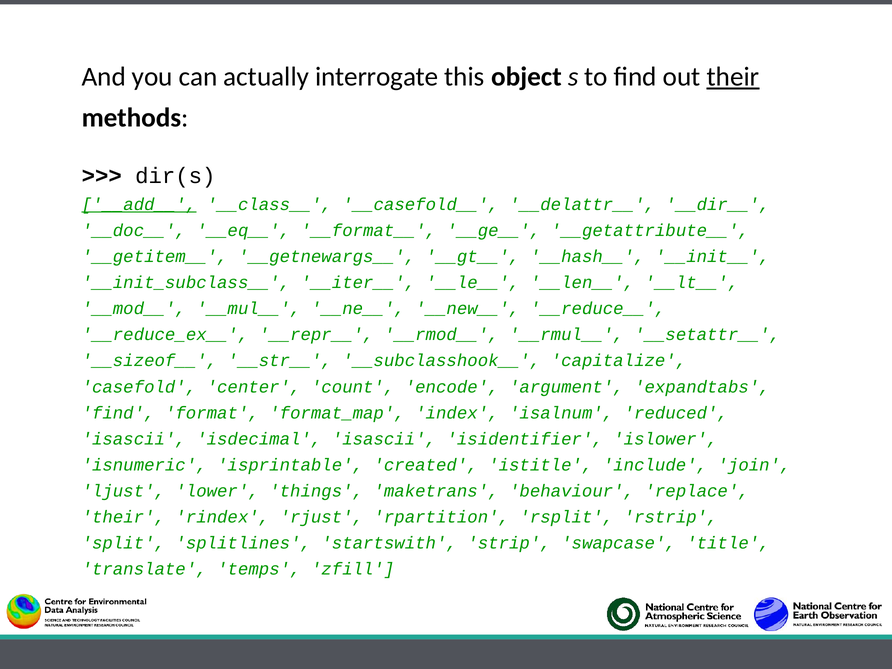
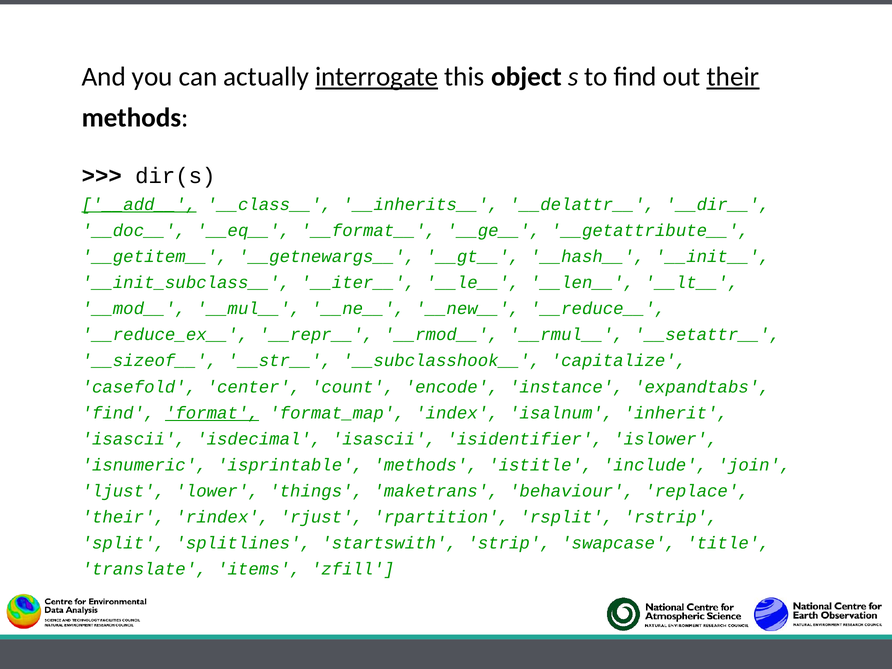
interrogate underline: none -> present
__casefold__: __casefold__ -> __inherits__
argument: argument -> instance
format underline: none -> present
reduced: reduced -> inherit
isprintable created: created -> methods
temps: temps -> items
